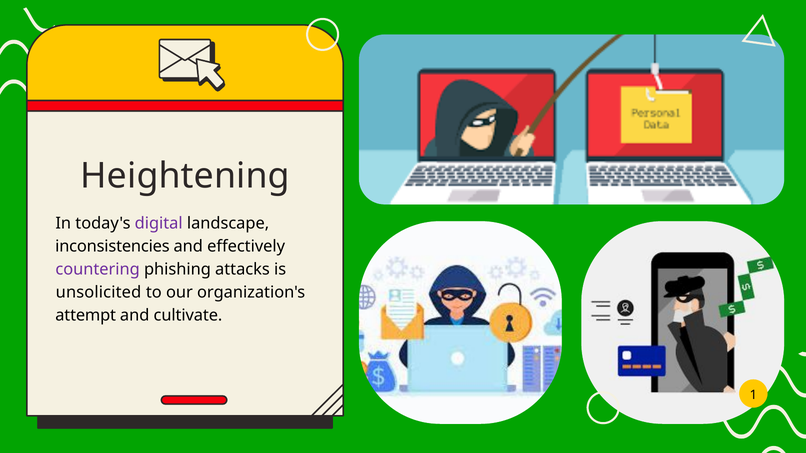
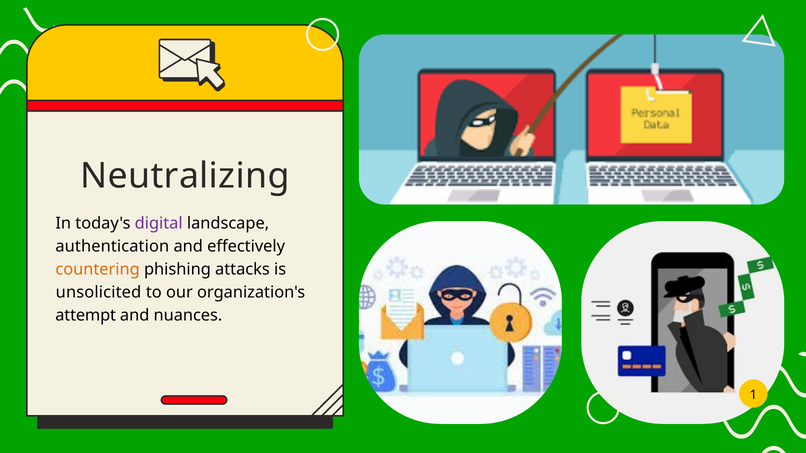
Heightening: Heightening -> Neutralizing
inconsistencies: inconsistencies -> authentication
countering colour: purple -> orange
cultivate: cultivate -> nuances
